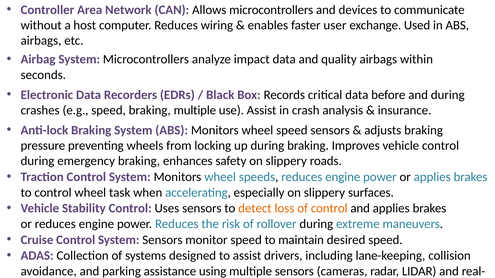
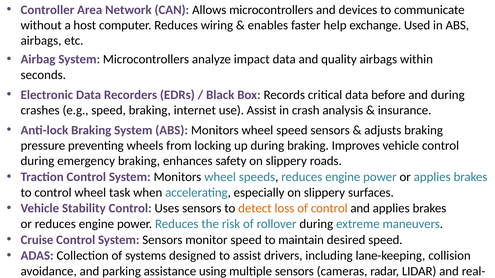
user: user -> help
braking multiple: multiple -> internet
